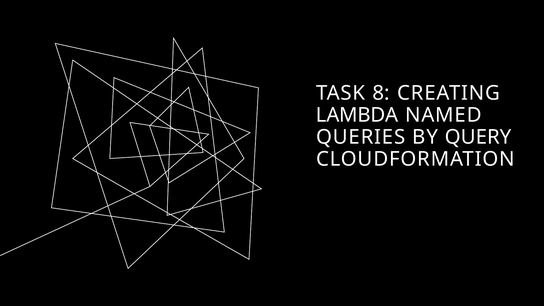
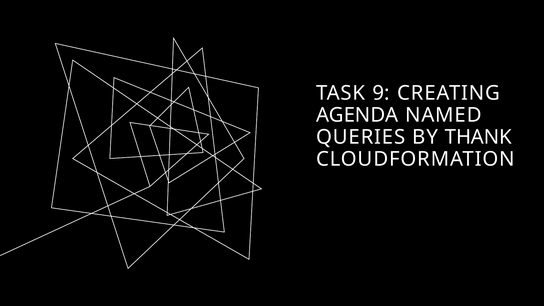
8: 8 -> 9
LAMBDA: LAMBDA -> AGENDA
QUERY: QUERY -> THANK
